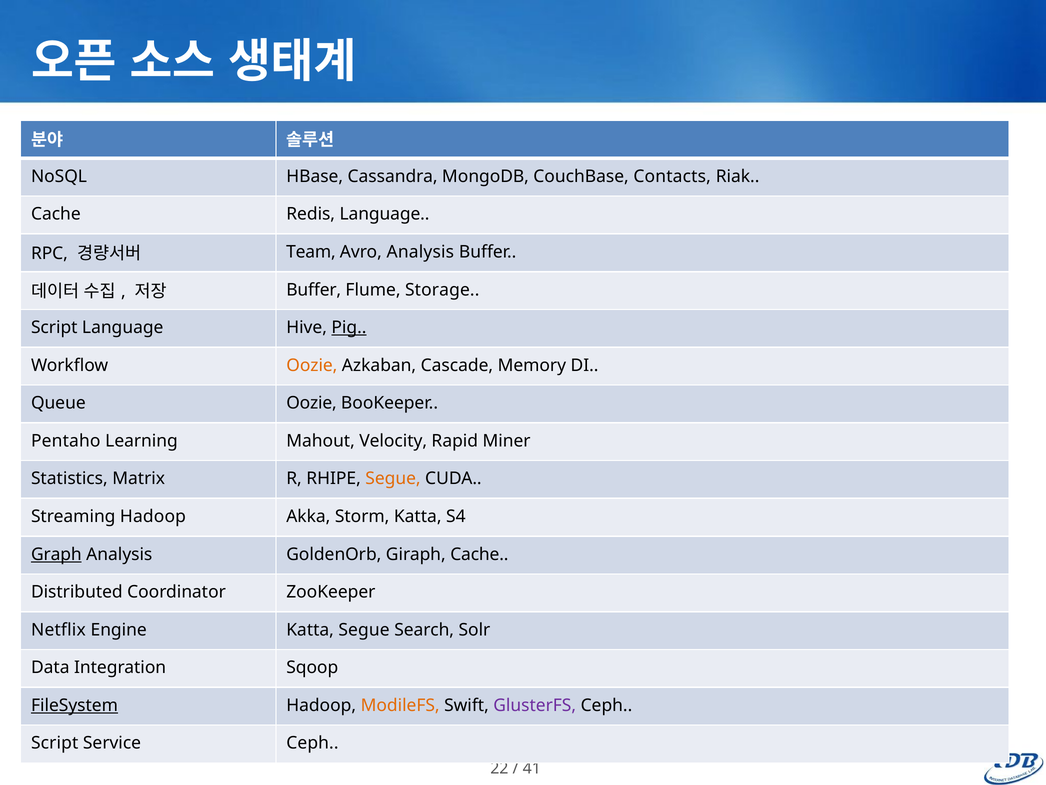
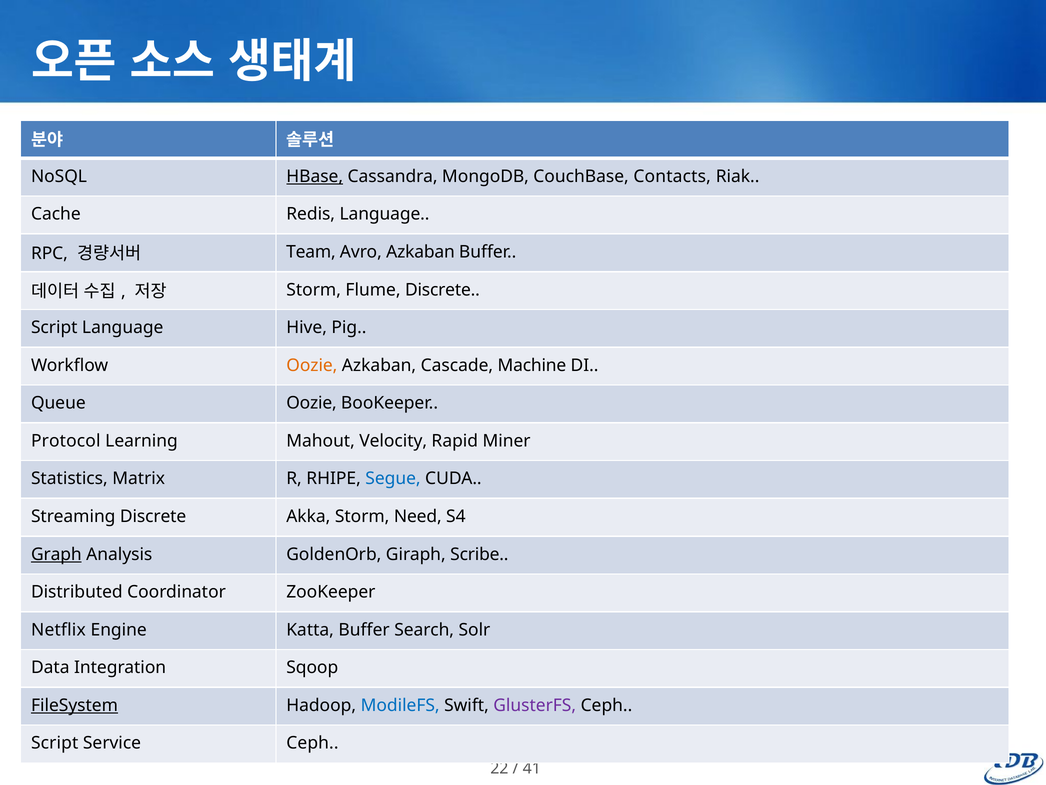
HBase underline: none -> present
Avro Analysis: Analysis -> Azkaban
Buffer at (314, 290): Buffer -> Storm
Flume Storage: Storage -> Discrete
Pig underline: present -> none
Memory: Memory -> Machine
Pentaho: Pentaho -> Protocol
Segue at (393, 478) colour: orange -> blue
Streaming Hadoop: Hadoop -> Discrete
Storm Katta: Katta -> Need
Giraph Cache: Cache -> Scribe
Katta Segue: Segue -> Buffer
ModileFS colour: orange -> blue
